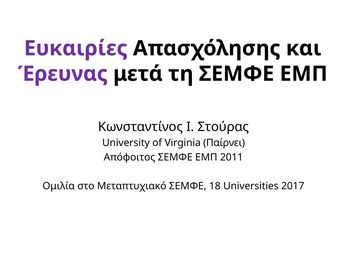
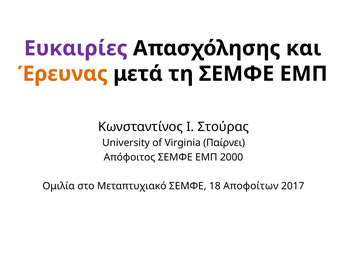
Έρευνας colour: purple -> orange
2011: 2011 -> 2000
Universities: Universities -> Αποφοίτων
